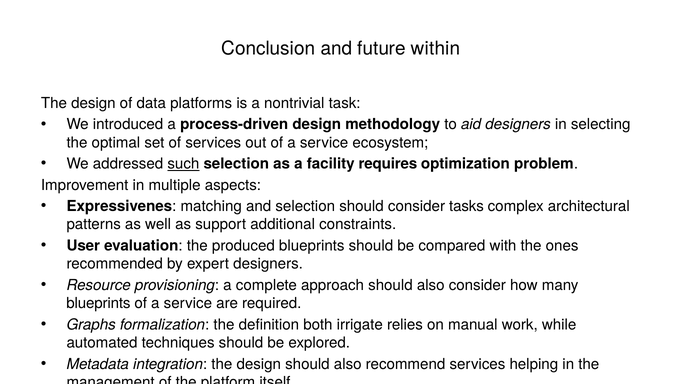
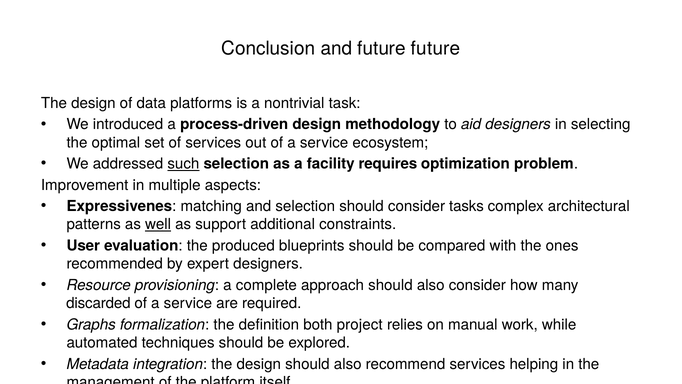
future within: within -> future
well underline: none -> present
blueprints at (98, 303): blueprints -> discarded
irrigate: irrigate -> project
